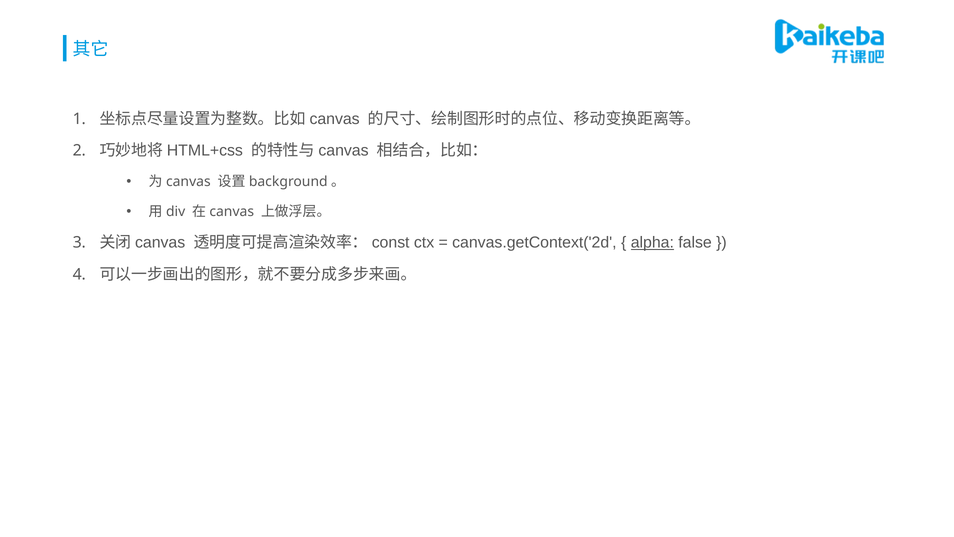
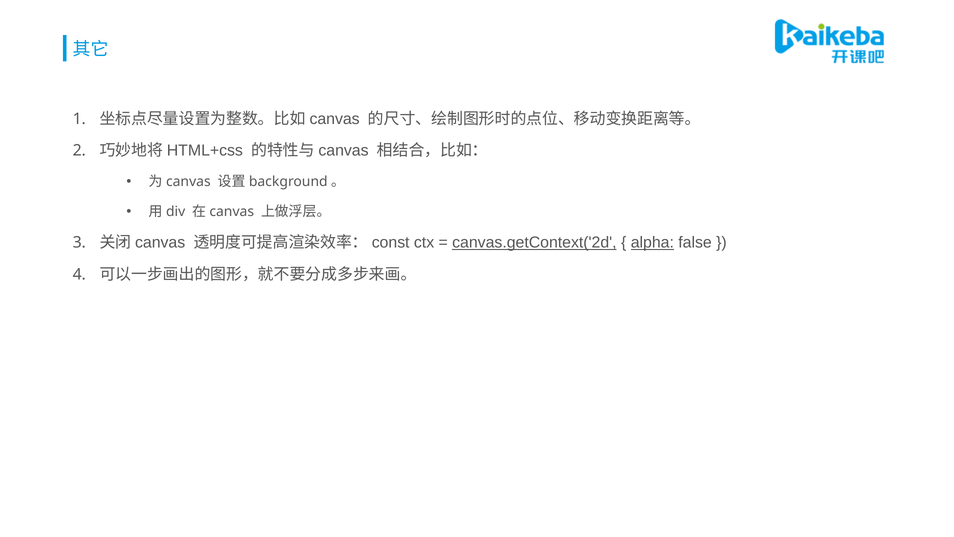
canvas.getContext('2d underline: none -> present
